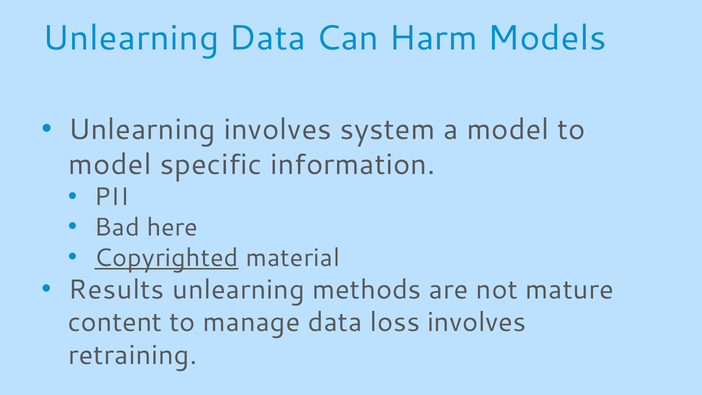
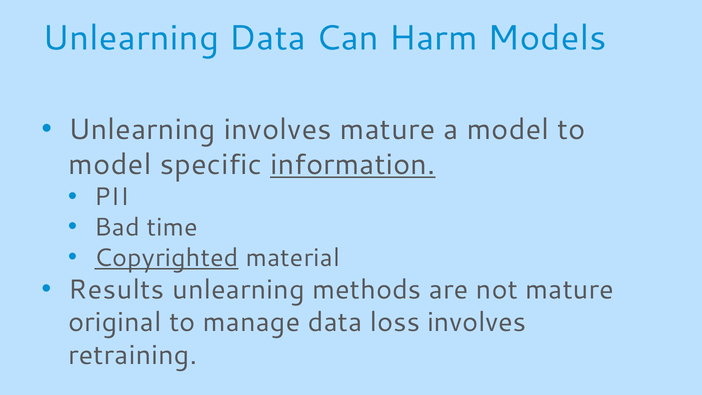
involves system: system -> mature
information underline: none -> present
here: here -> time
content: content -> original
